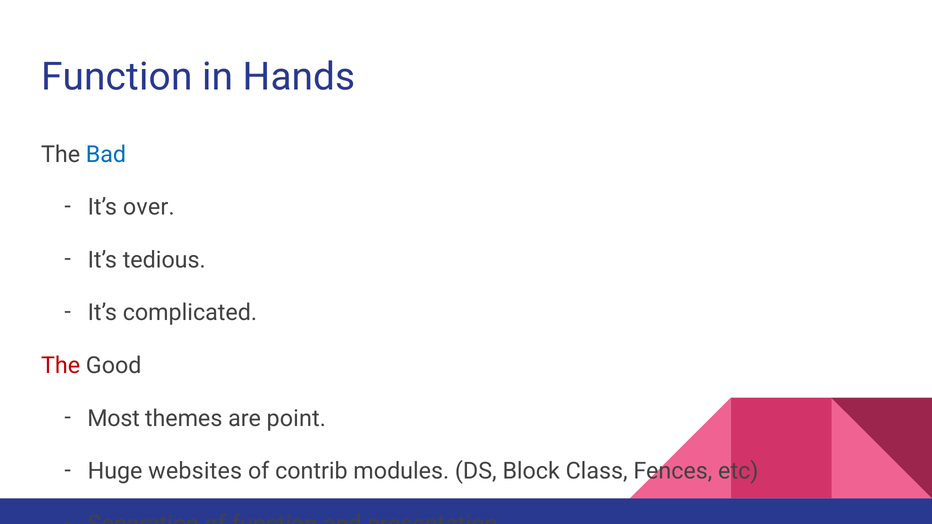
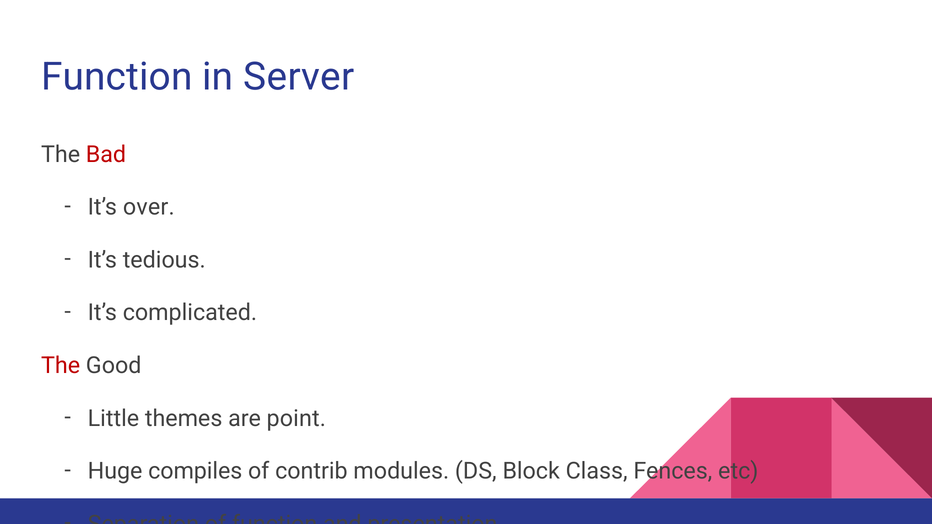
Hands: Hands -> Server
Bad colour: blue -> red
Most: Most -> Little
websites: websites -> compiles
